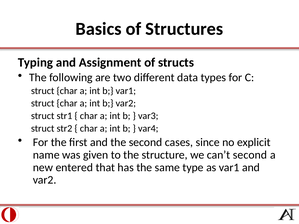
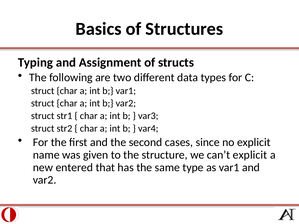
can’t second: second -> explicit
